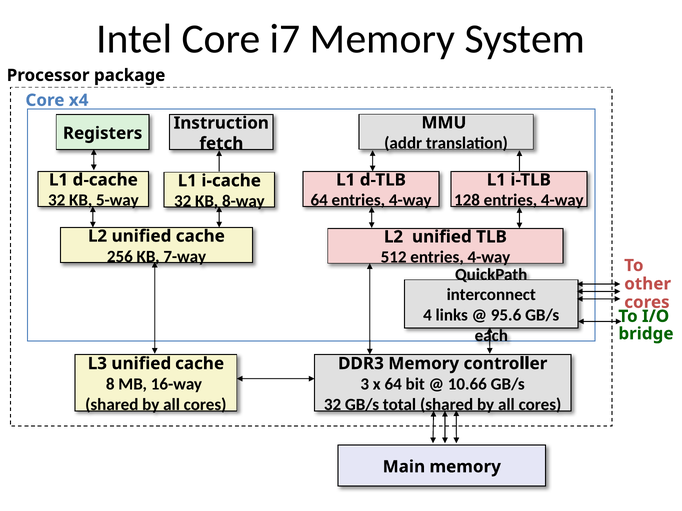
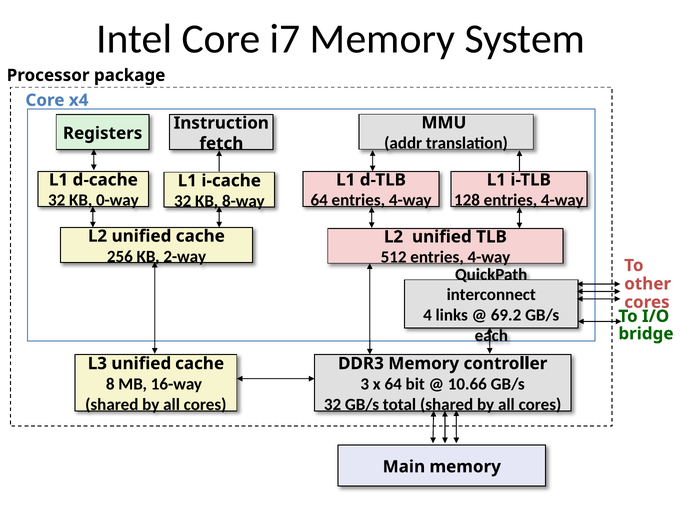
5-way: 5-way -> 0-way
7-way: 7-way -> 2-way
95.6: 95.6 -> 69.2
